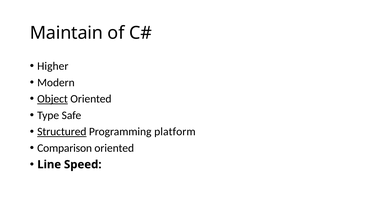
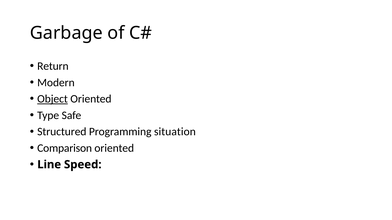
Maintain: Maintain -> Garbage
Higher: Higher -> Return
Structured underline: present -> none
platform: platform -> situation
